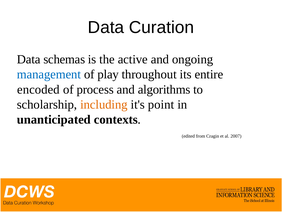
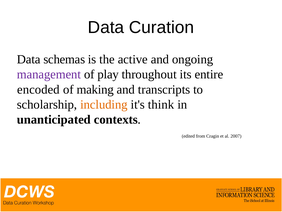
management colour: blue -> purple
process: process -> making
algorithms: algorithms -> transcripts
point: point -> think
